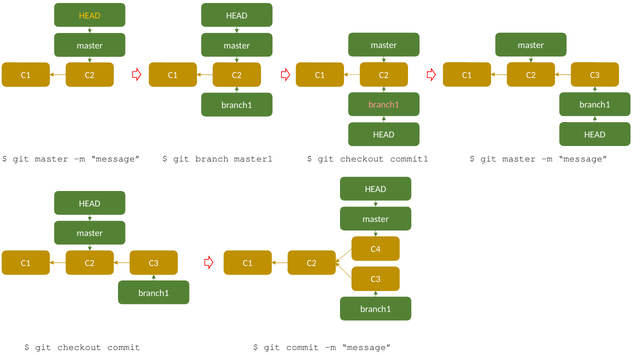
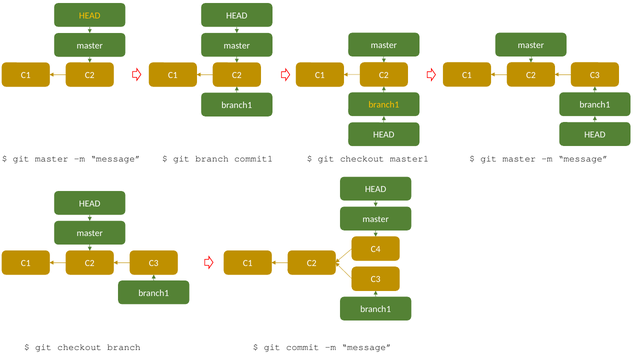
branch1 at (384, 105) colour: pink -> yellow
master1: master1 -> commit1
commit1: commit1 -> master1
checkout commit: commit -> branch
